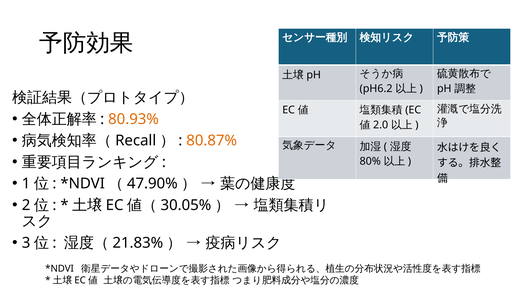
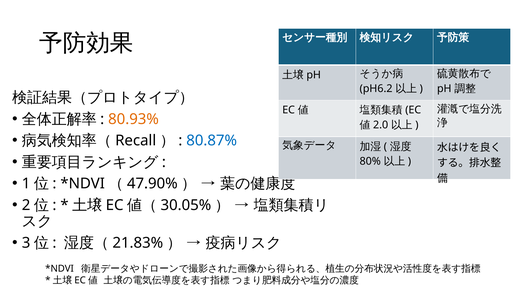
80.87% colour: orange -> blue
